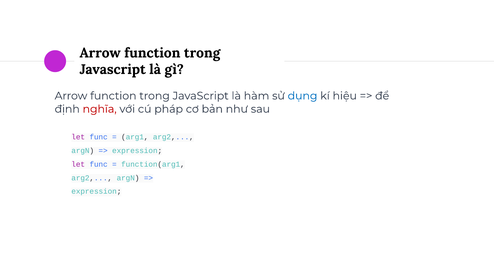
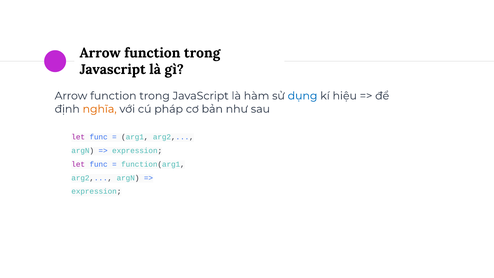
nghĩa colour: red -> orange
